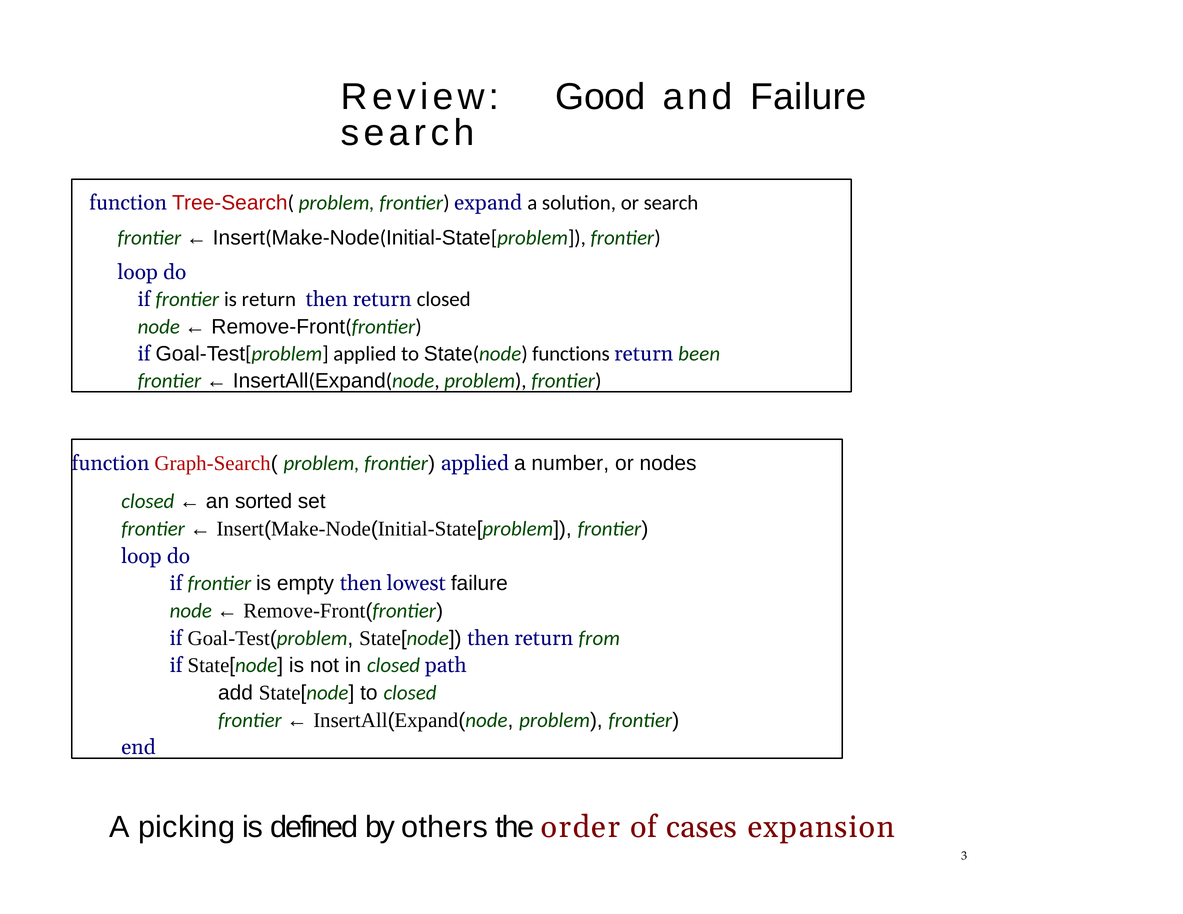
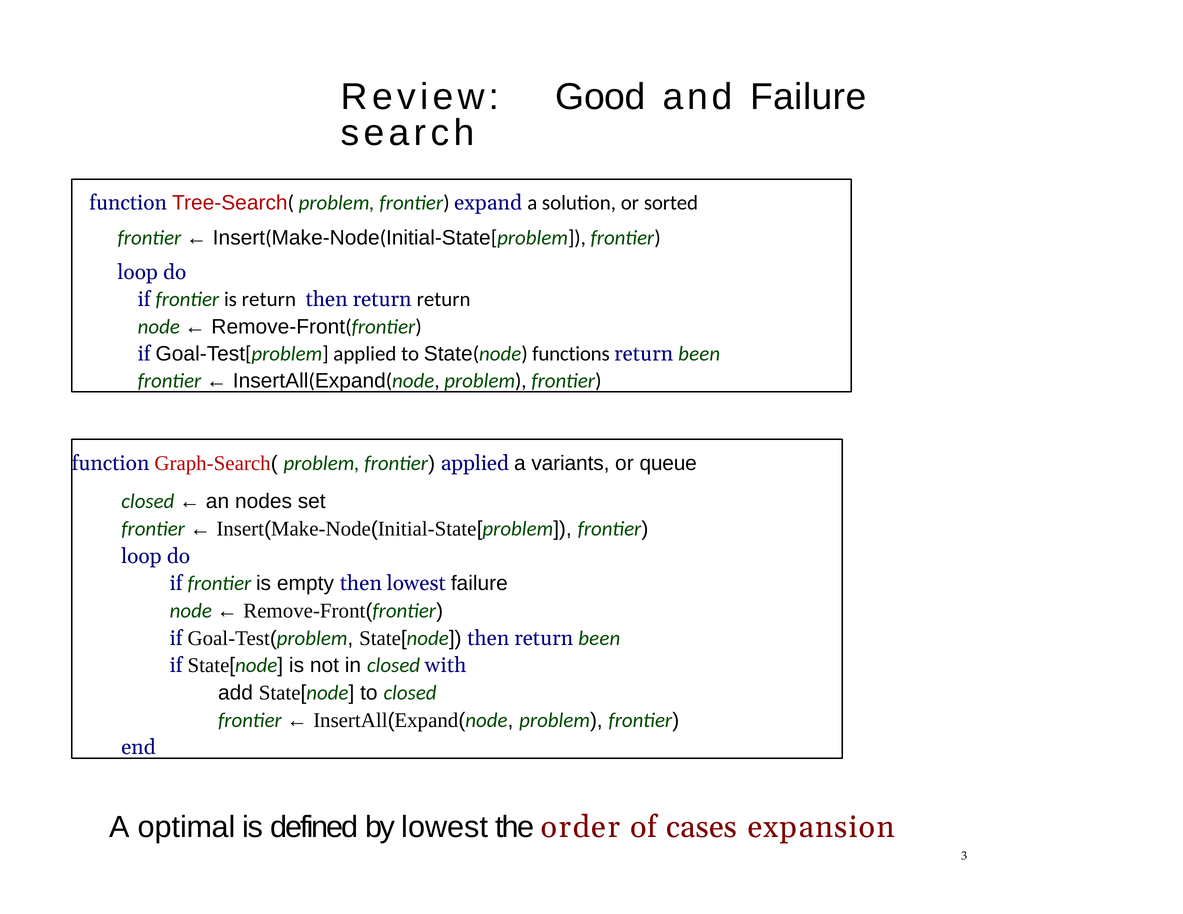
or search: search -> sorted
return closed: closed -> return
number: number -> variants
nodes: nodes -> queue
sorted: sorted -> nodes
then return from: from -> been
path: path -> with
picking: picking -> optimal
by others: others -> lowest
